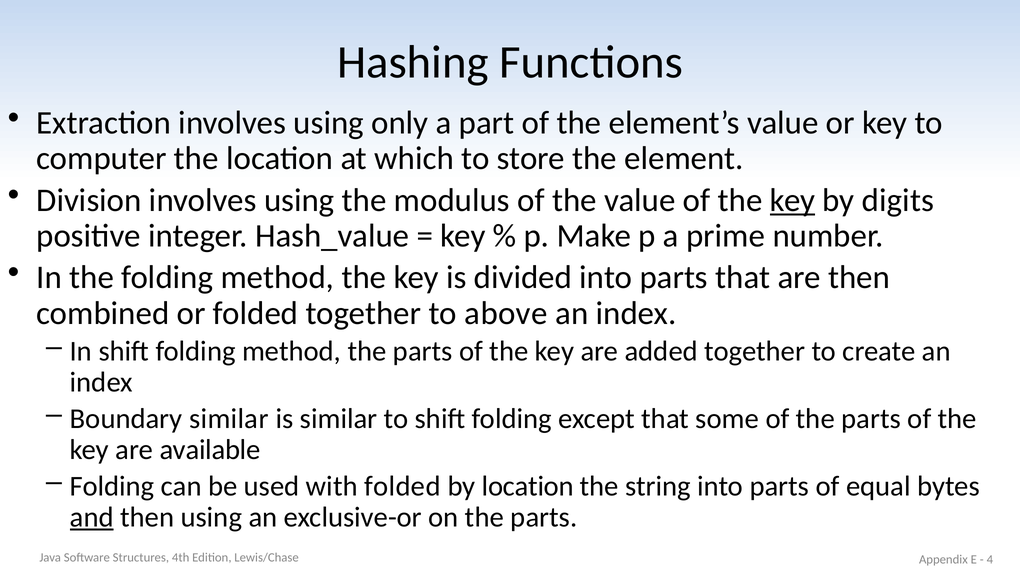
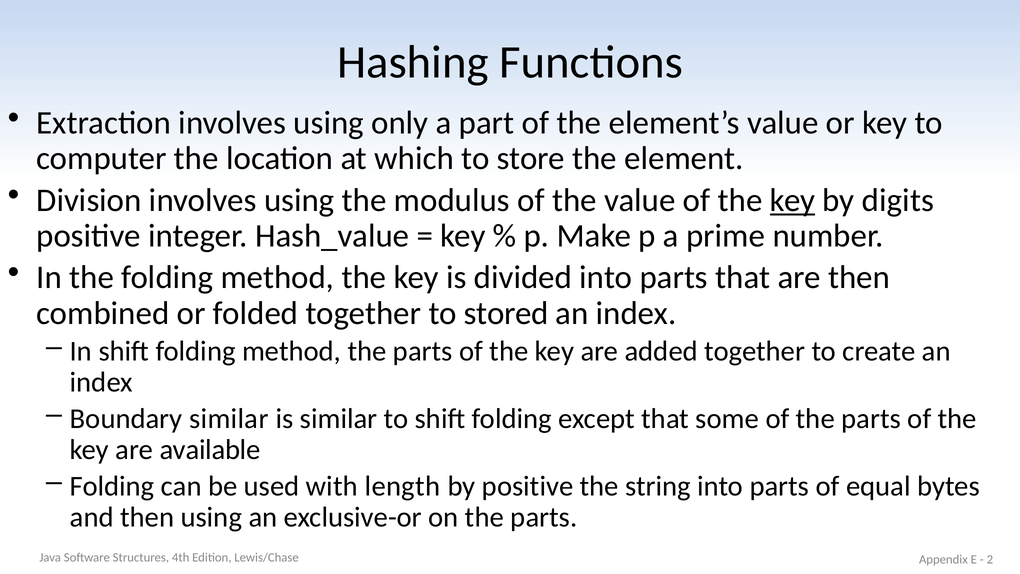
above: above -> stored
with folded: folded -> length
by location: location -> positive
and underline: present -> none
4: 4 -> 2
